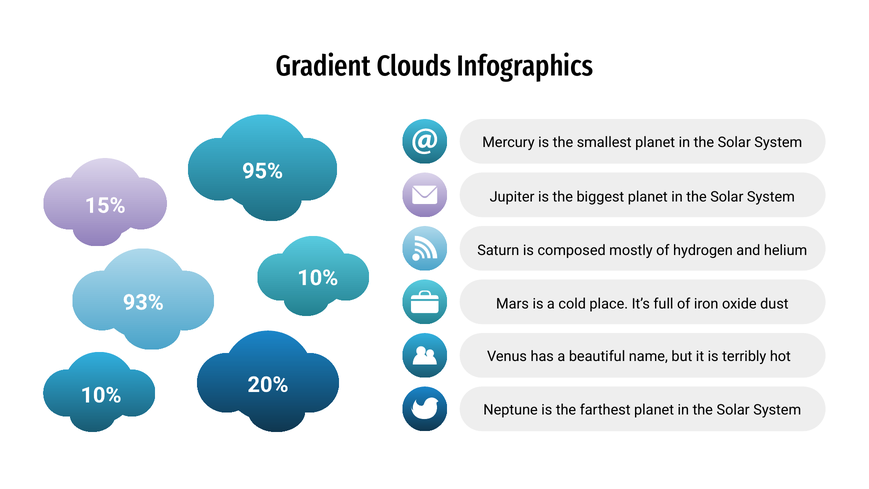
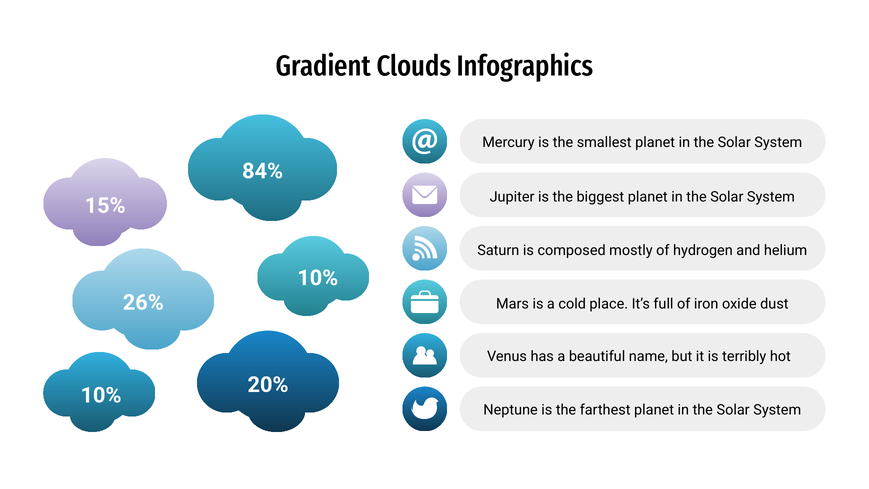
95%: 95% -> 84%
93%: 93% -> 26%
